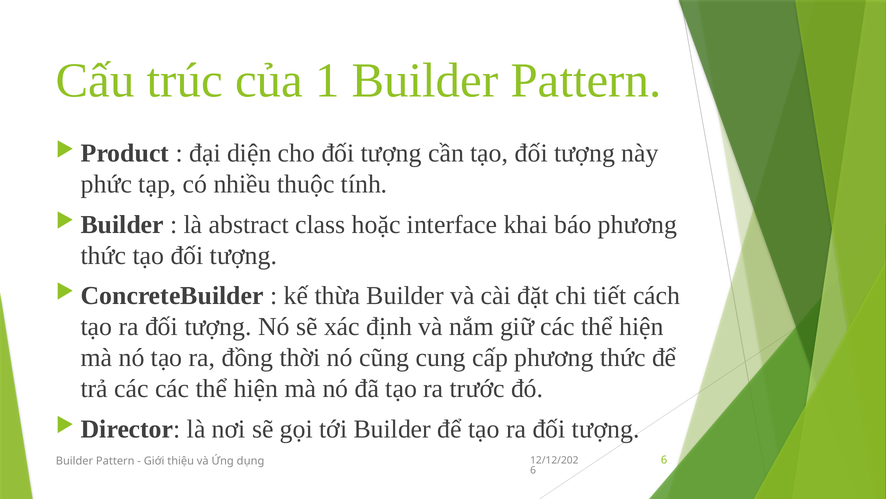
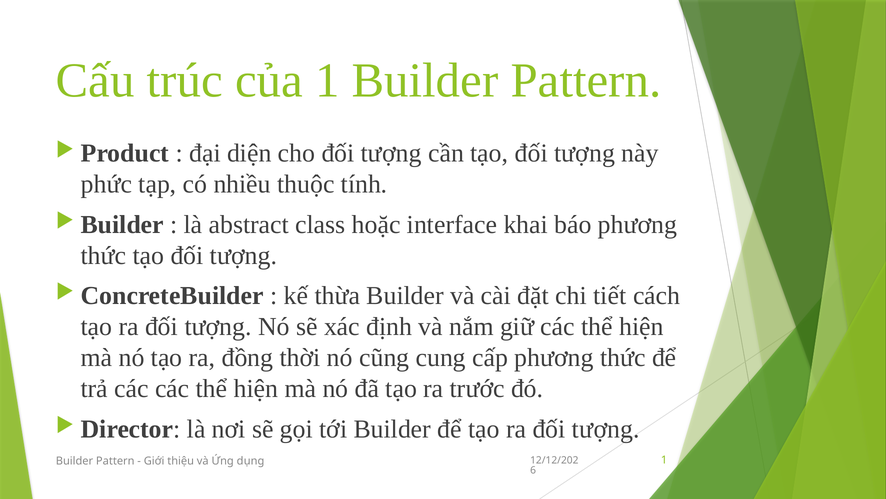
6 at (664, 460): 6 -> 1
